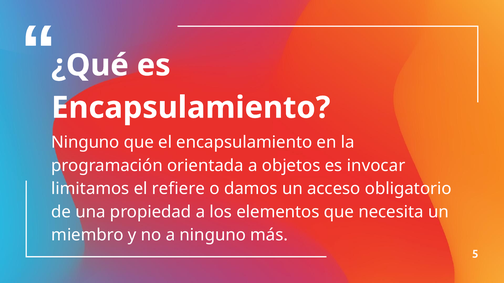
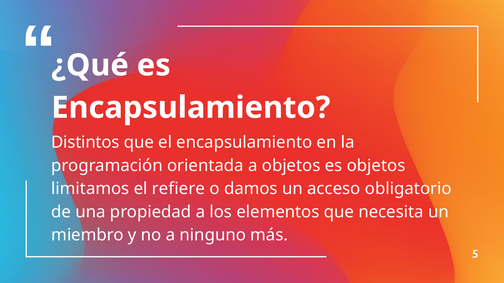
Ninguno at (85, 143): Ninguno -> Distintos
es invocar: invocar -> objetos
